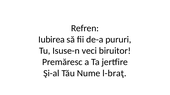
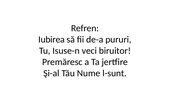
l-braţ: l-braţ -> l-sunt
